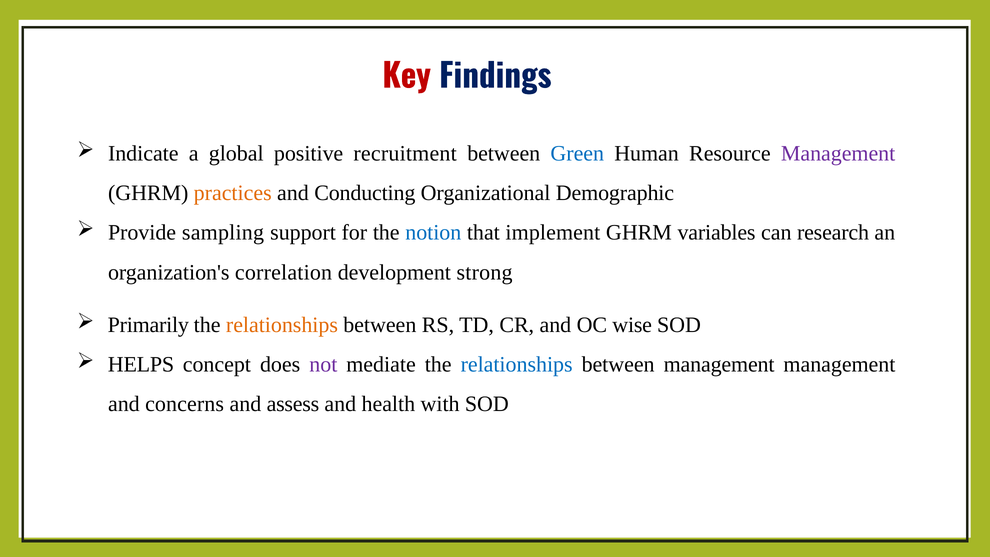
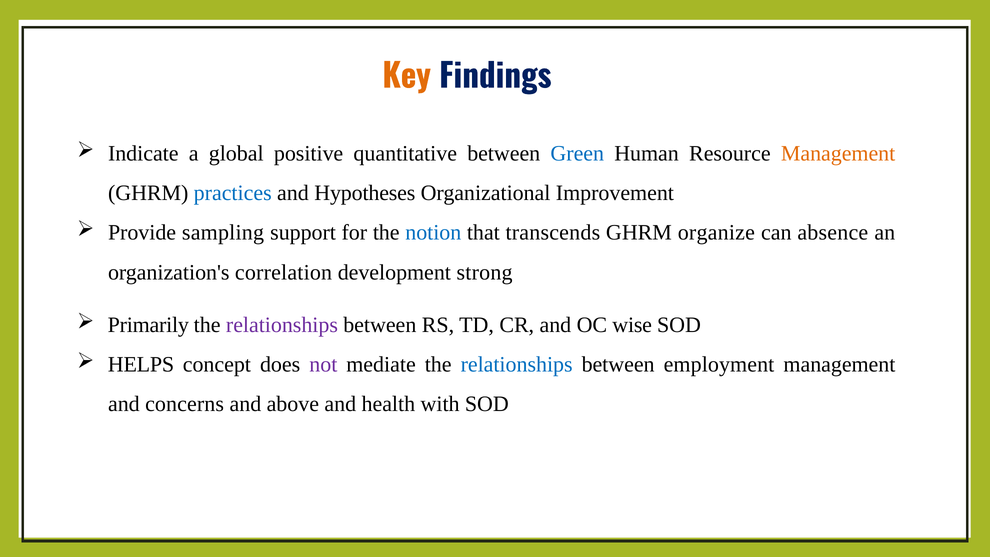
Key colour: red -> orange
recruitment: recruitment -> quantitative
Management at (838, 154) colour: purple -> orange
practices colour: orange -> blue
Conducting: Conducting -> Hypotheses
Demographic: Demographic -> Improvement
implement: implement -> transcends
variables: variables -> organize
research: research -> absence
relationships at (282, 325) colour: orange -> purple
between management: management -> employment
assess: assess -> above
